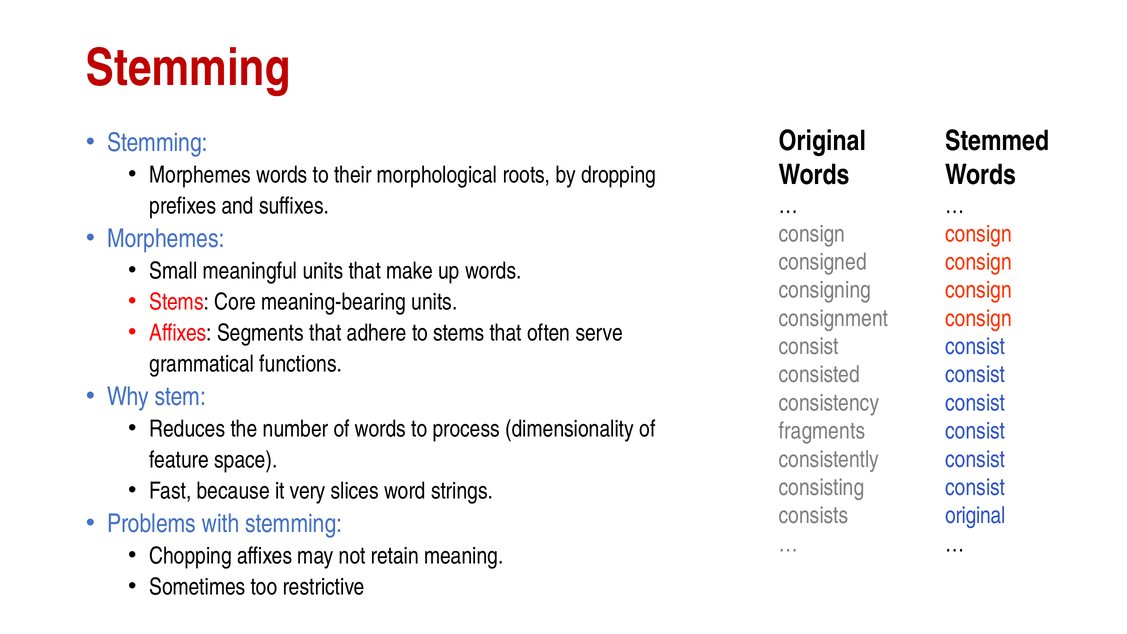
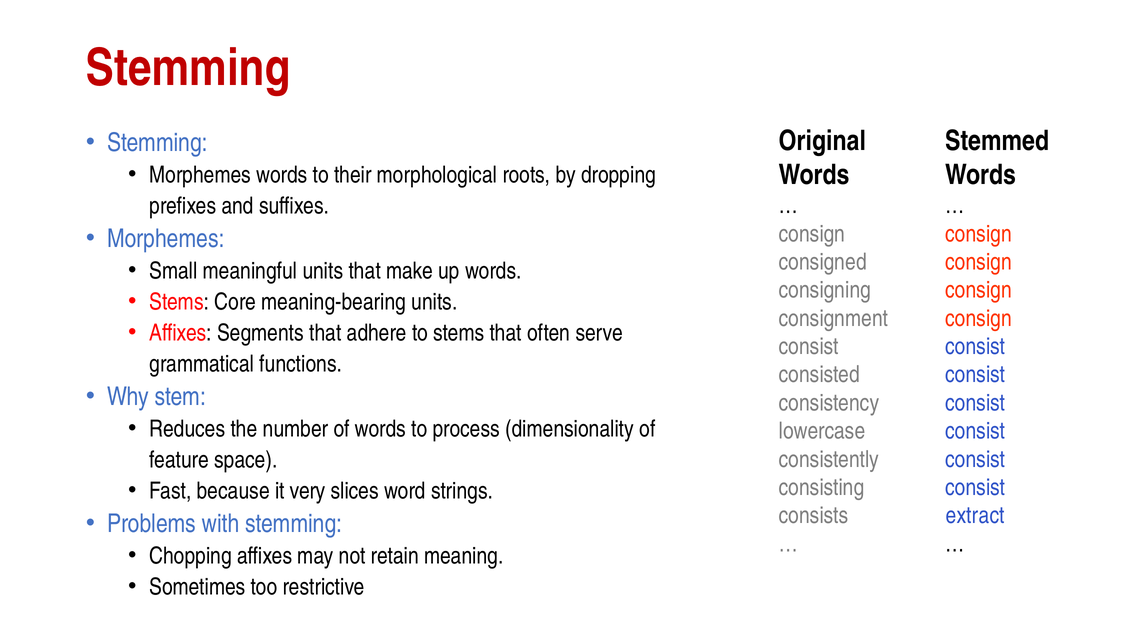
fragments: fragments -> lowercase
original at (975, 516): original -> extract
